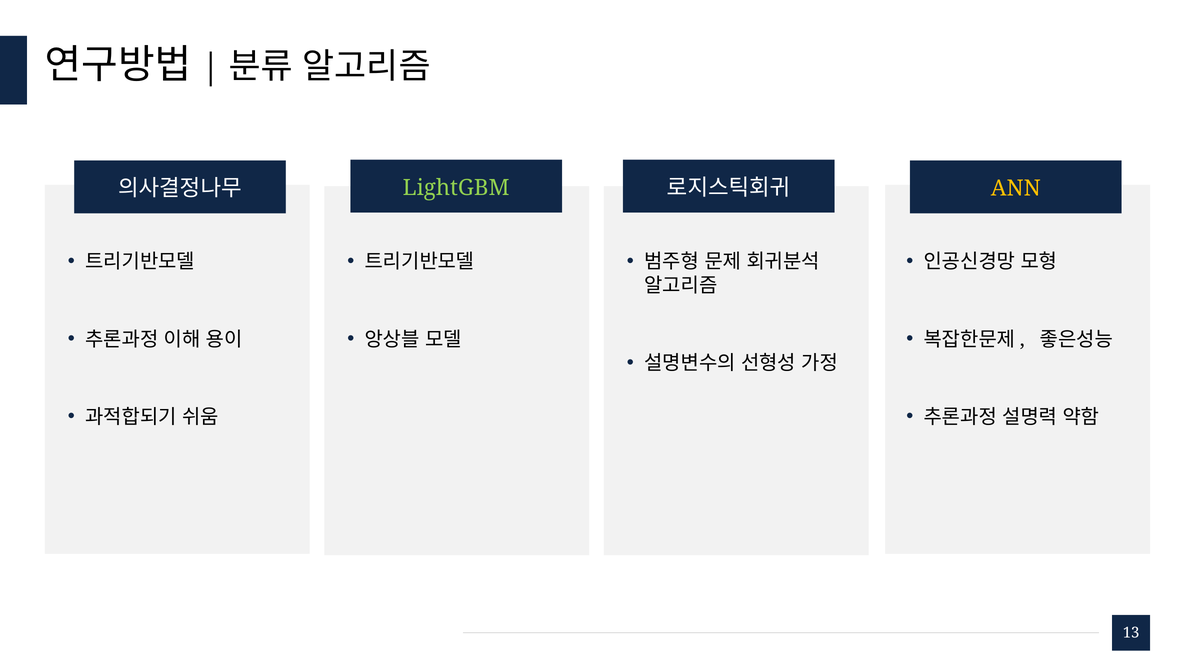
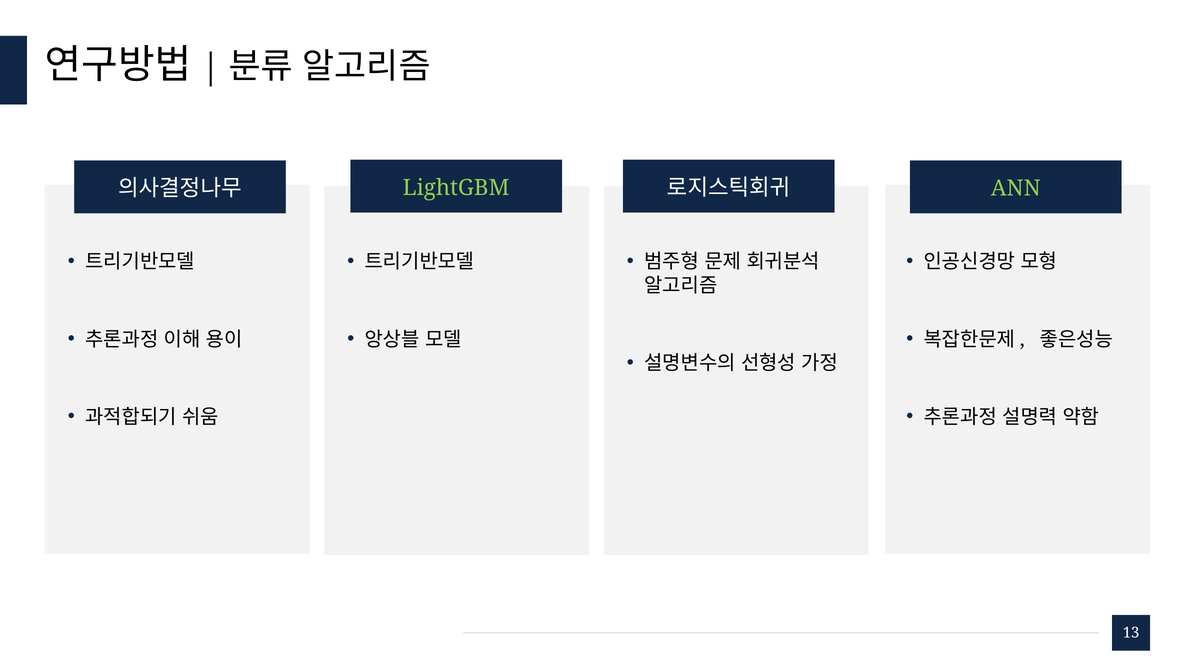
ANN colour: yellow -> light green
